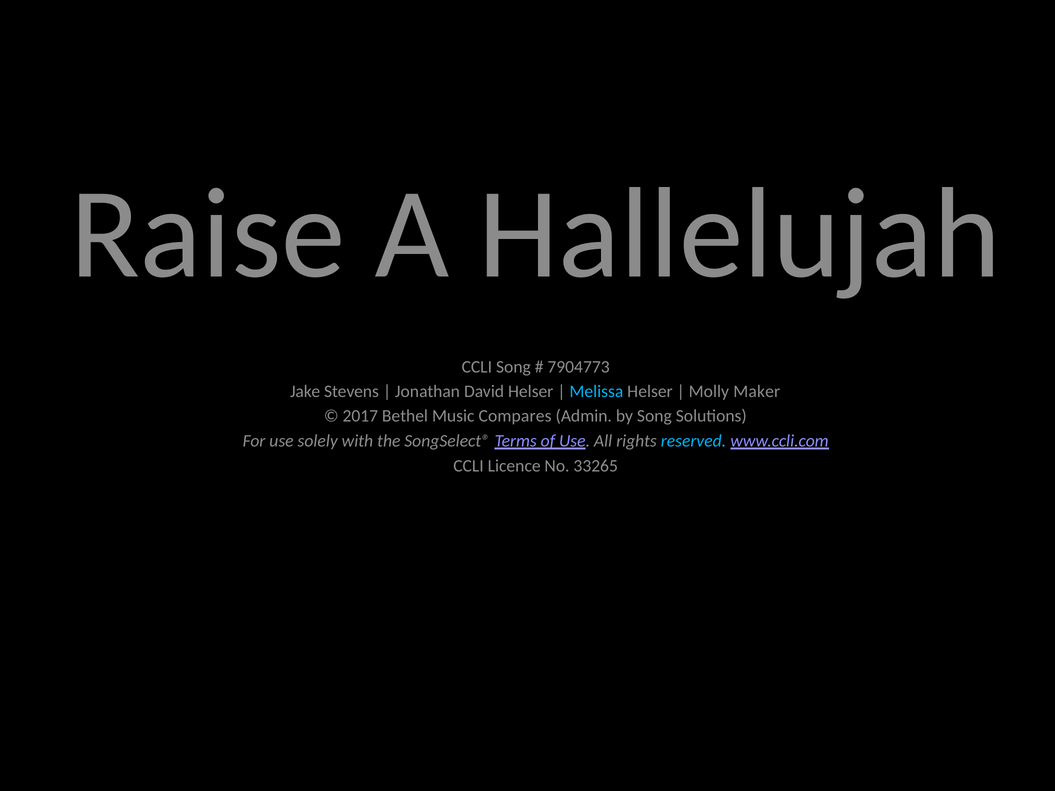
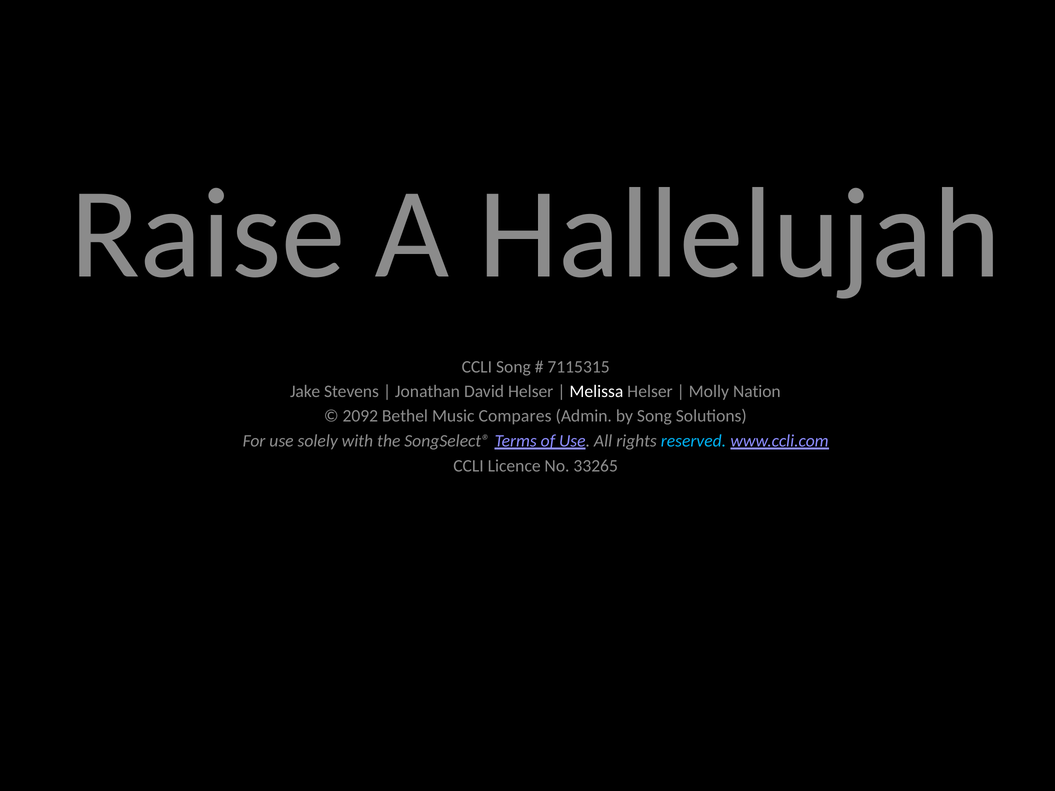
7904773: 7904773 -> 7115315
Melissa colour: light blue -> white
Maker: Maker -> Nation
2017: 2017 -> 2092
